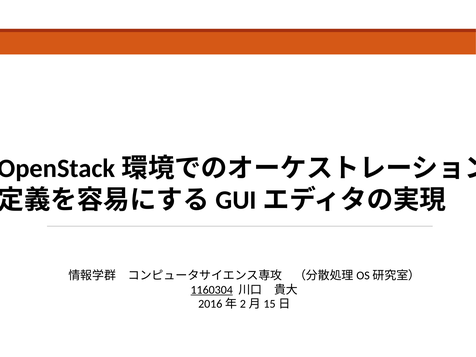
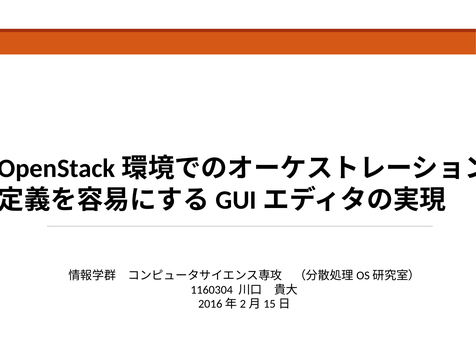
1160304 underline: present -> none
